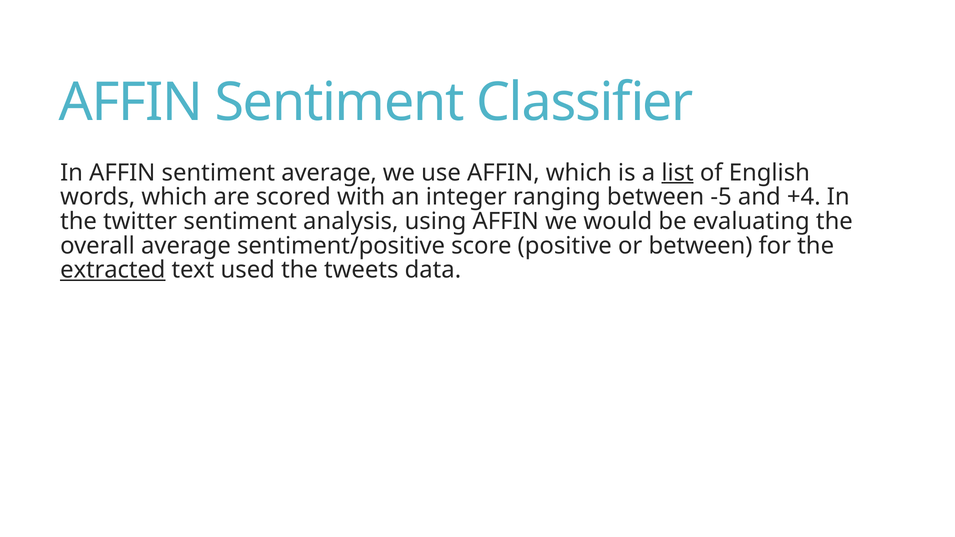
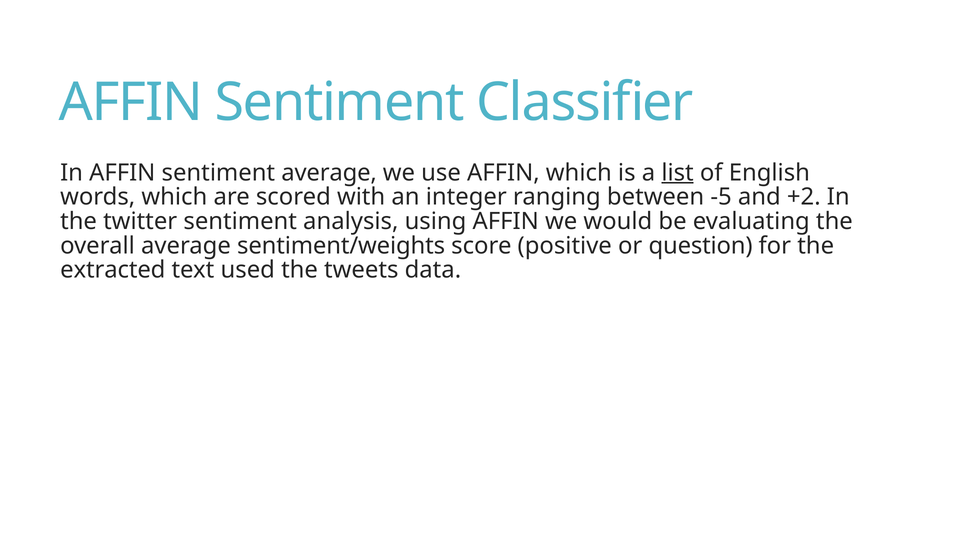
+4: +4 -> +2
sentiment/positive: sentiment/positive -> sentiment/weights
or between: between -> question
extracted underline: present -> none
